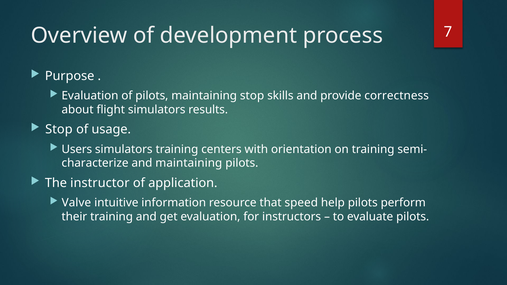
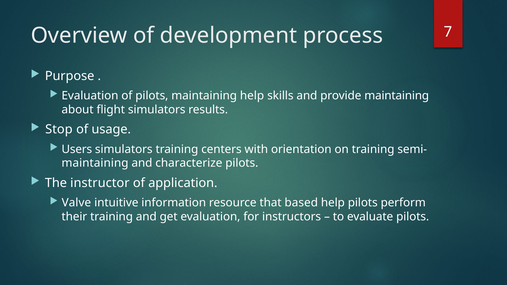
maintaining stop: stop -> help
provide correctness: correctness -> maintaining
characterize at (95, 163): characterize -> maintaining
and maintaining: maintaining -> characterize
speed: speed -> based
